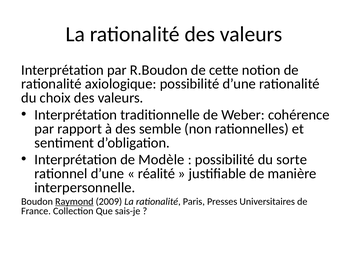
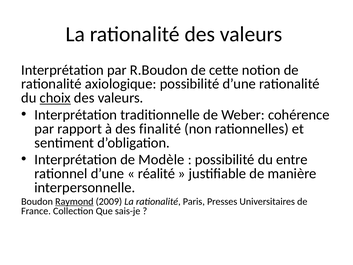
choix underline: none -> present
semble: semble -> finalité
sorte: sorte -> entre
